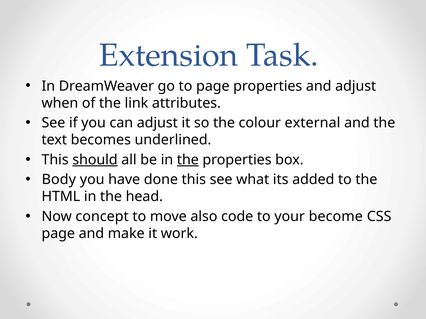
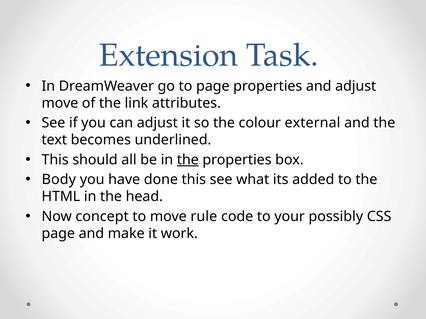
when at (60, 103): when -> move
should underline: present -> none
also: also -> rule
become: become -> possibly
